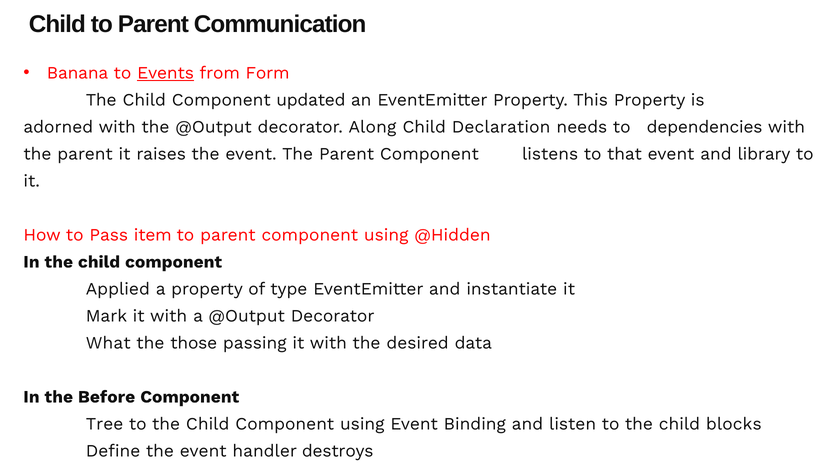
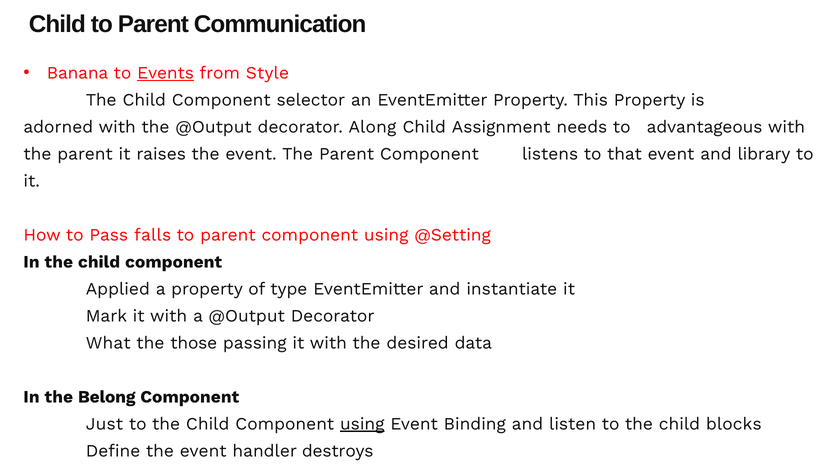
Form: Form -> Style
updated: updated -> selector
Declaration: Declaration -> Assignment
dependencies: dependencies -> advantageous
item: item -> falls
@Hidden: @Hidden -> @Setting
Before: Before -> Belong
Tree: Tree -> Just
using at (362, 424) underline: none -> present
